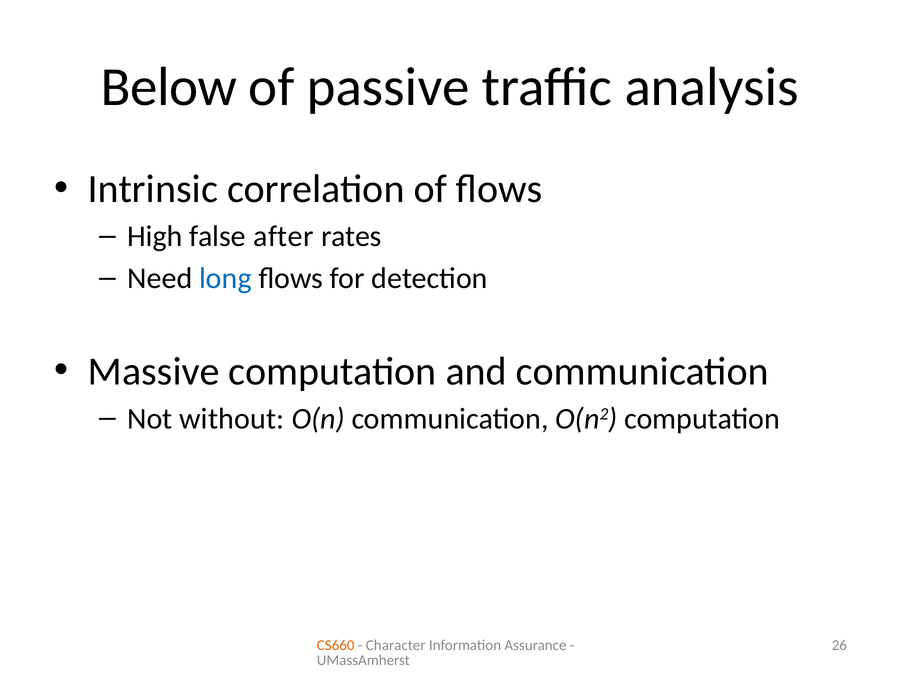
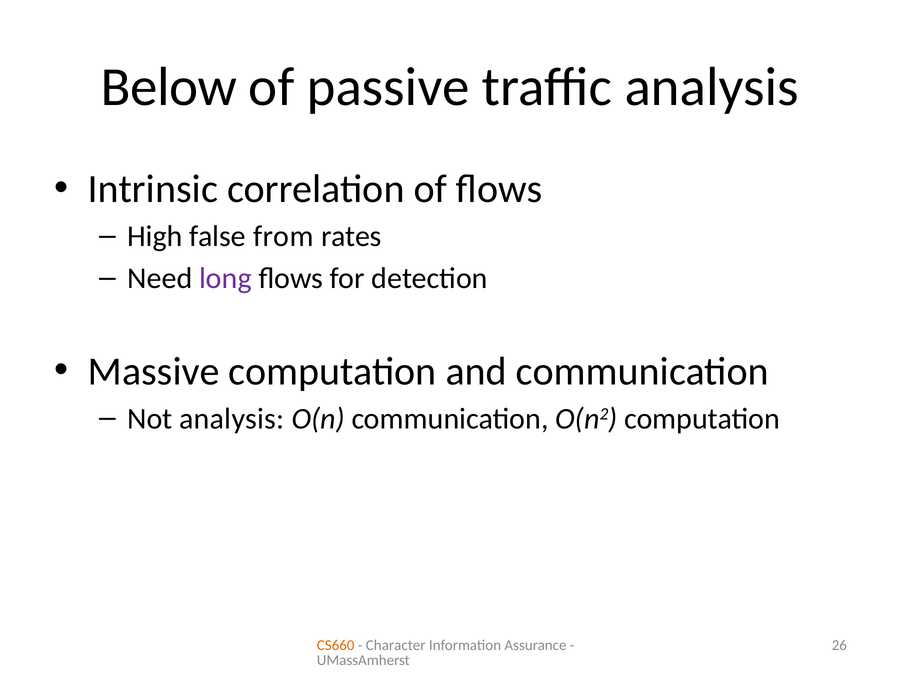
after: after -> from
long colour: blue -> purple
Not without: without -> analysis
